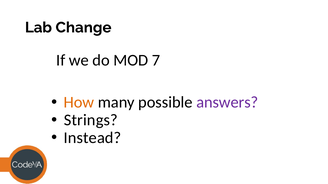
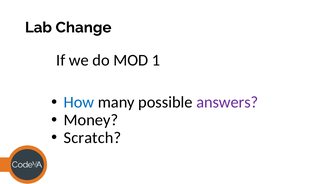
7: 7 -> 1
How colour: orange -> blue
Strings: Strings -> Money
Instead: Instead -> Scratch
